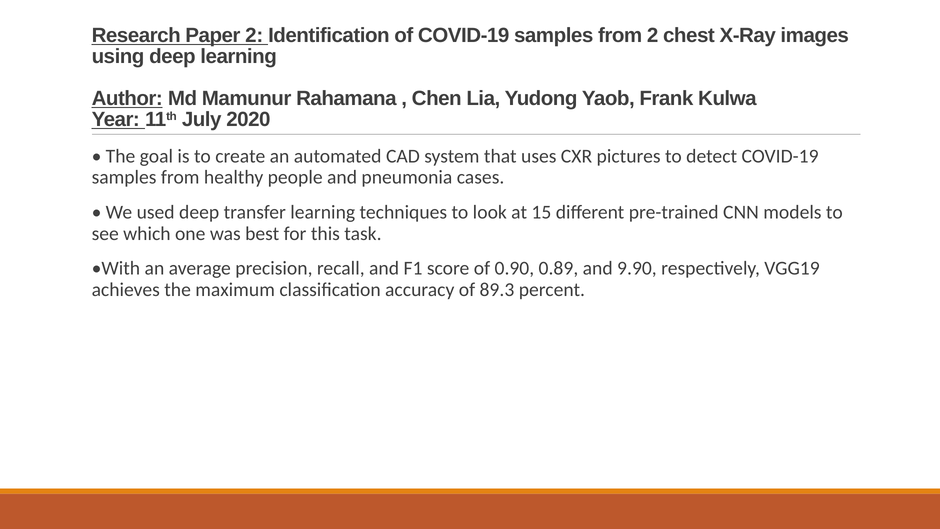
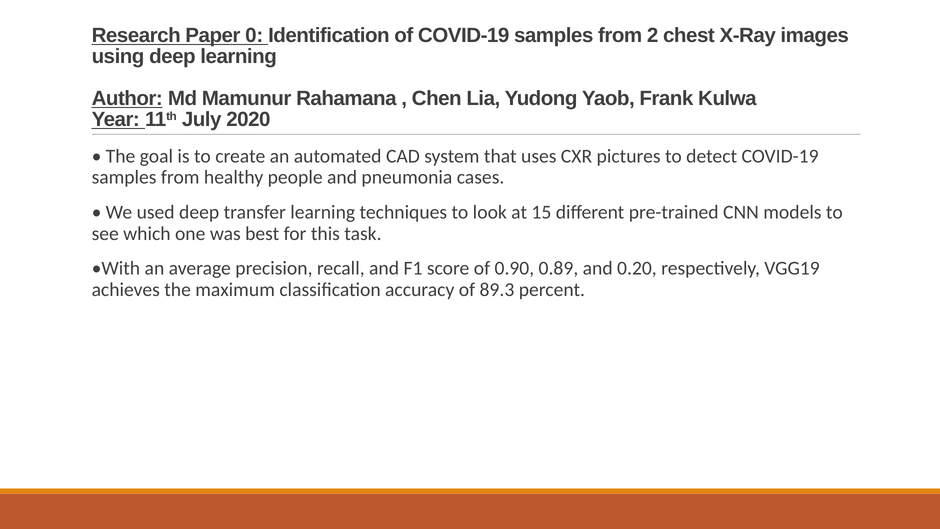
Paper 2: 2 -> 0
9.90: 9.90 -> 0.20
